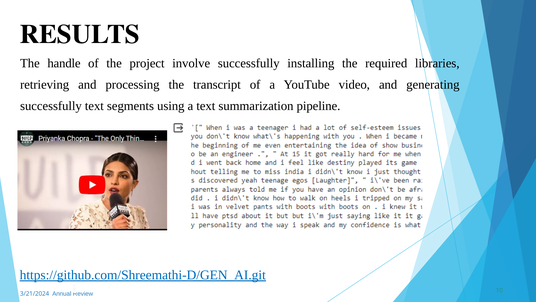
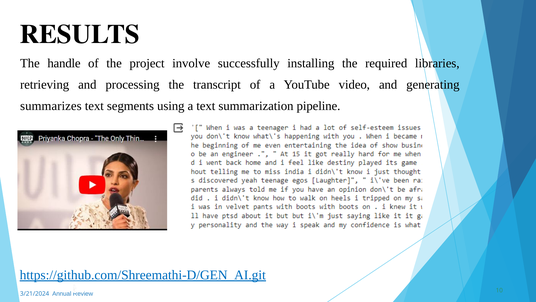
successfully at (51, 106): successfully -> summarizes
